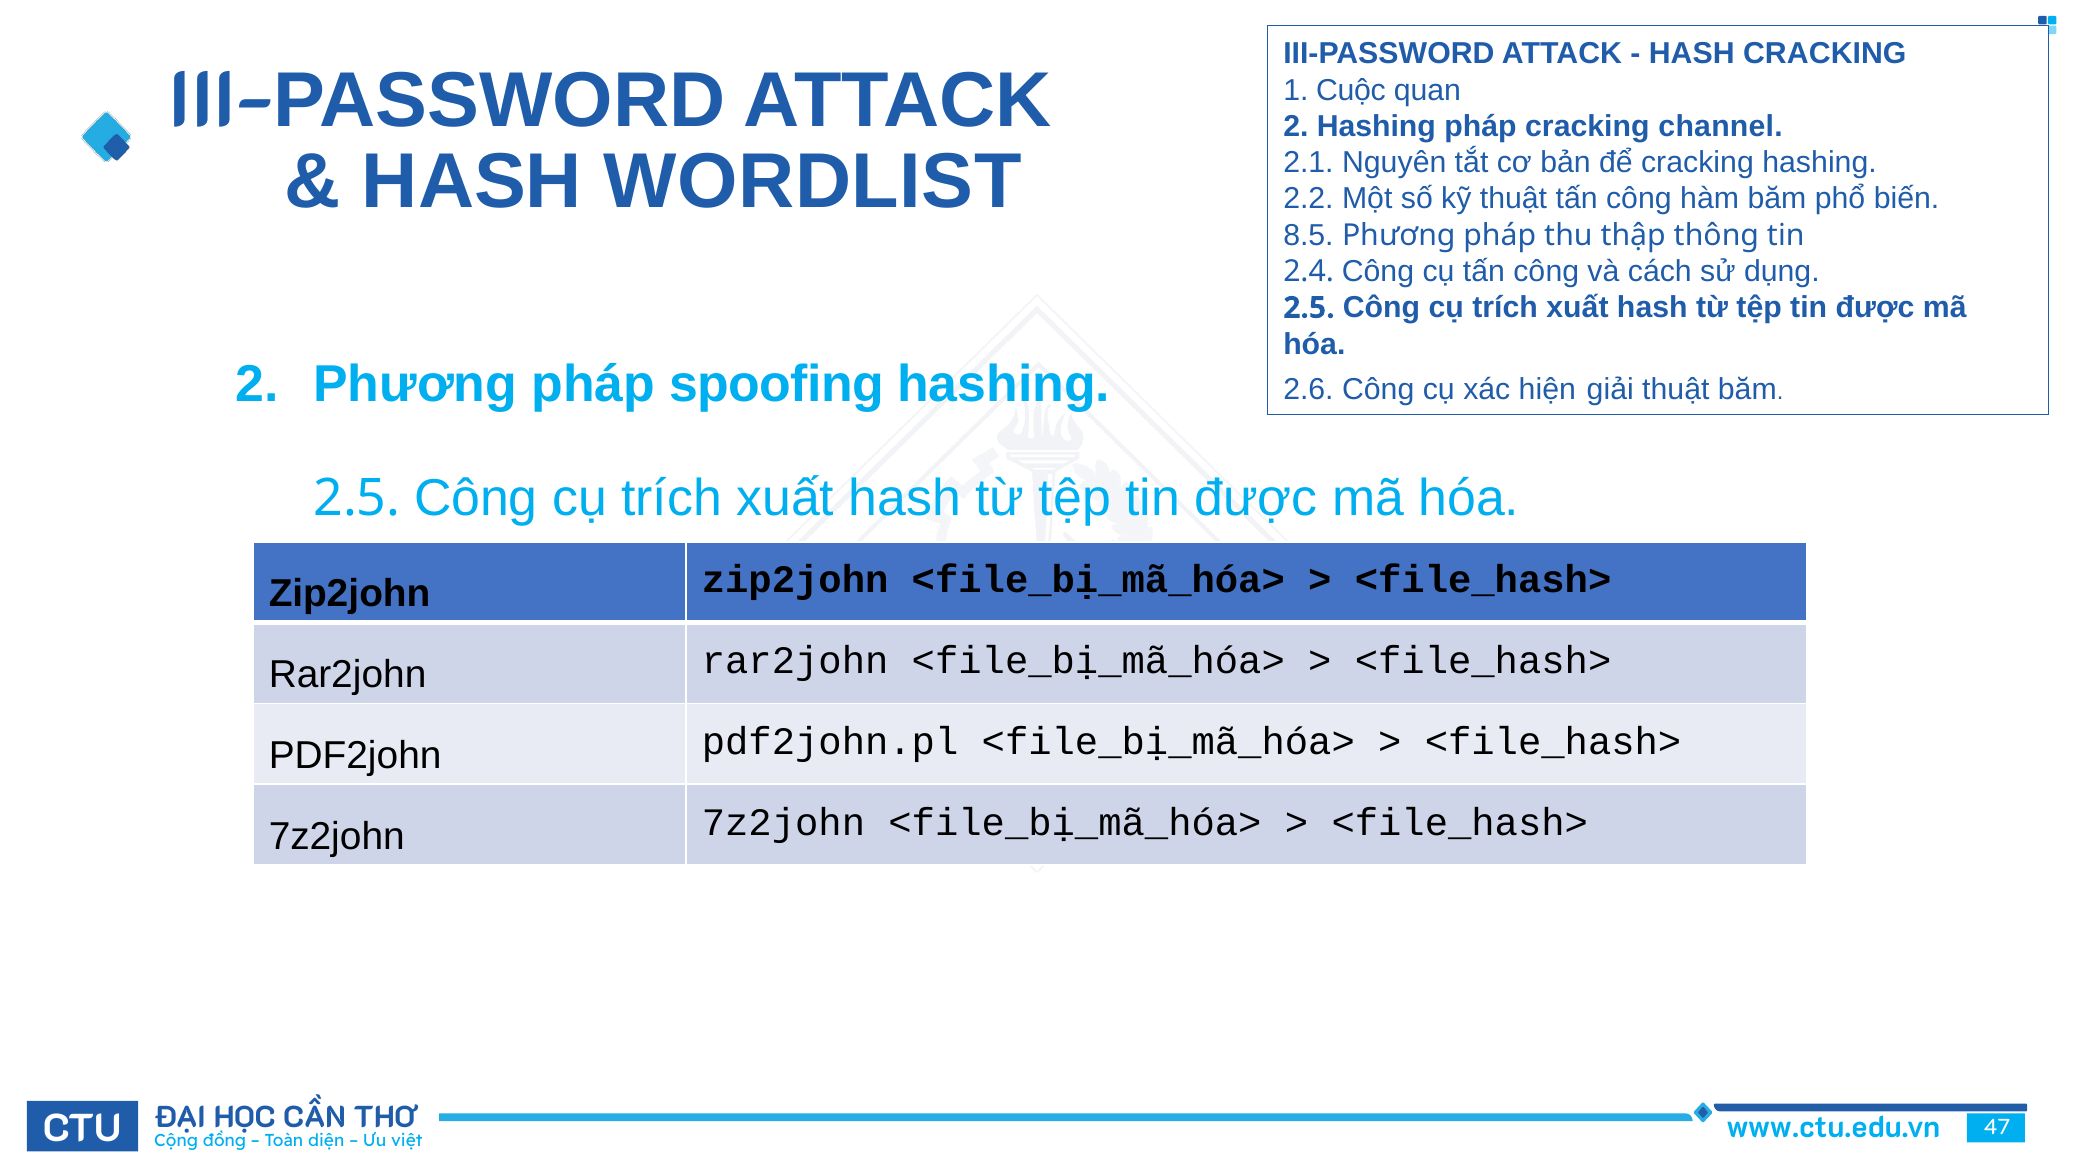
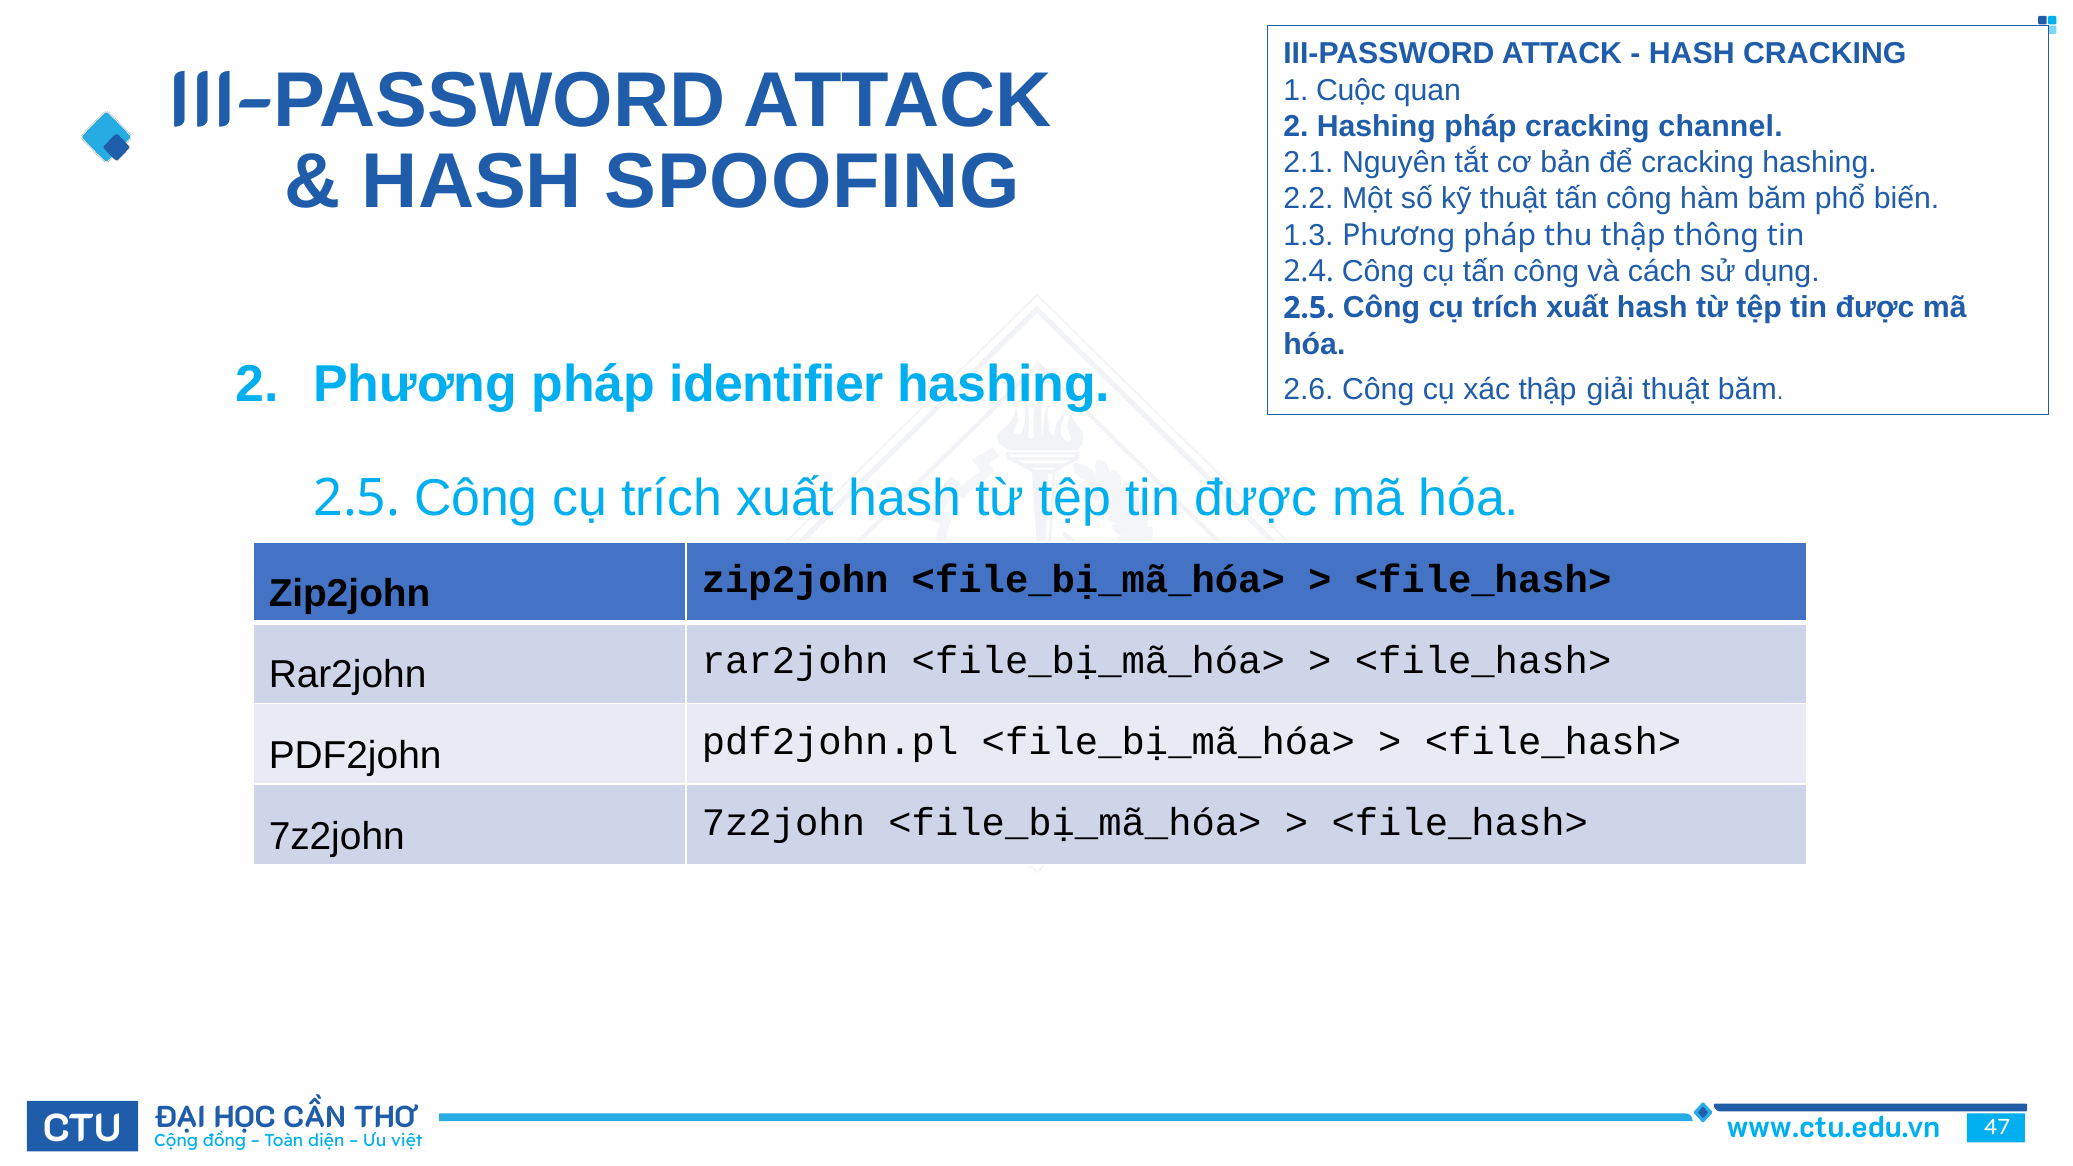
WORDLIST: WORDLIST -> SPOOFING
8.5: 8.5 -> 1.3
spoofing: spoofing -> identifier
xác hiện: hiện -> thập
